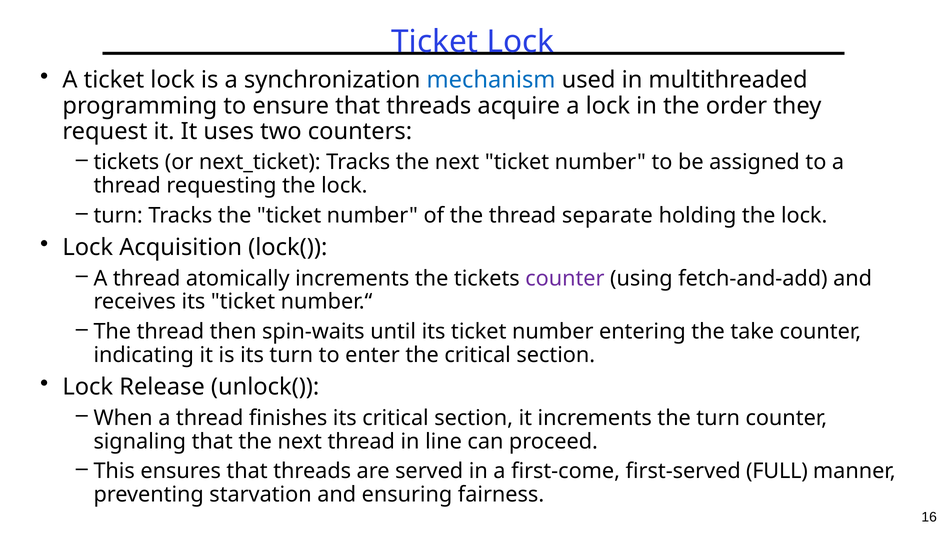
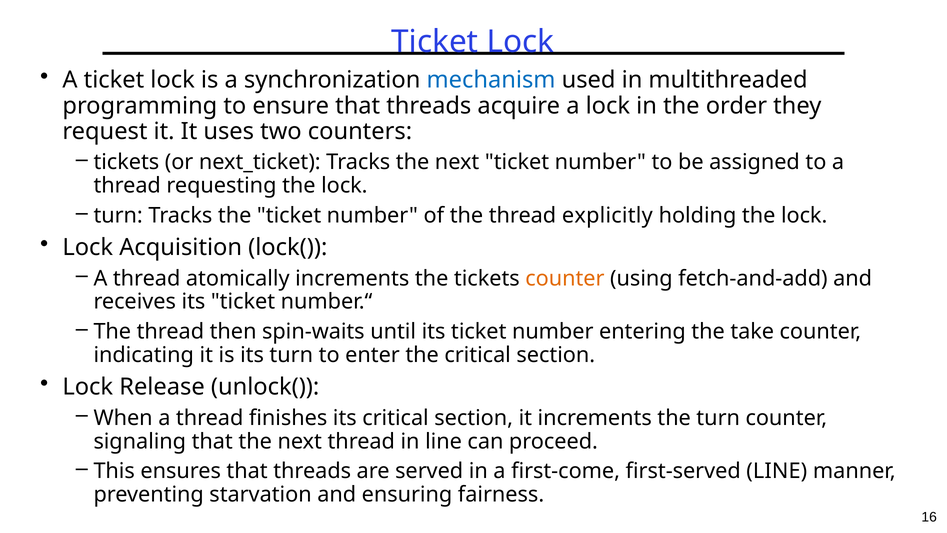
separate: separate -> explicitly
counter at (565, 278) colour: purple -> orange
first-served FULL: FULL -> LINE
